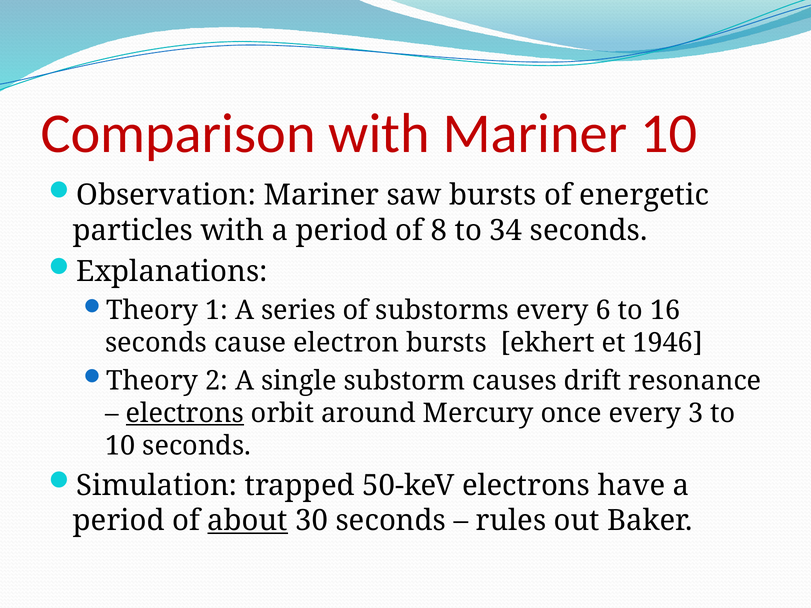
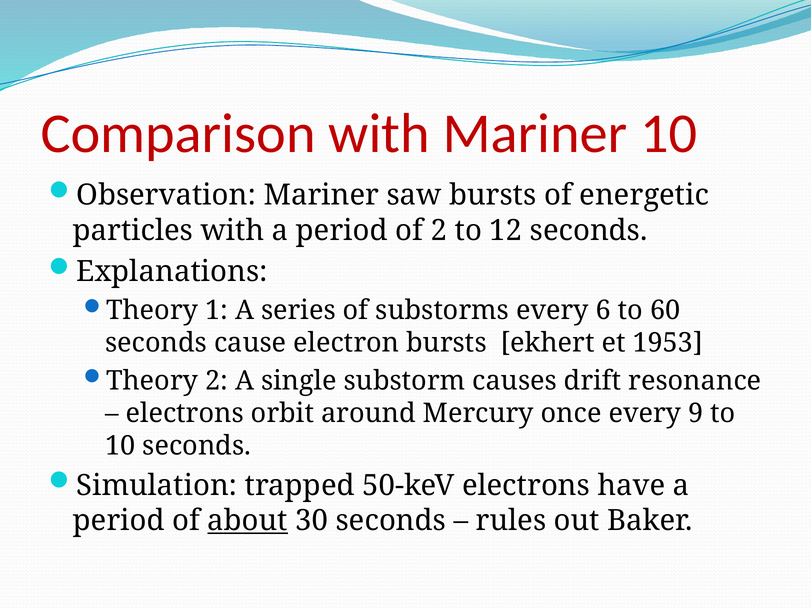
of 8: 8 -> 2
34: 34 -> 12
16: 16 -> 60
1946: 1946 -> 1953
electrons at (185, 413) underline: present -> none
3: 3 -> 9
